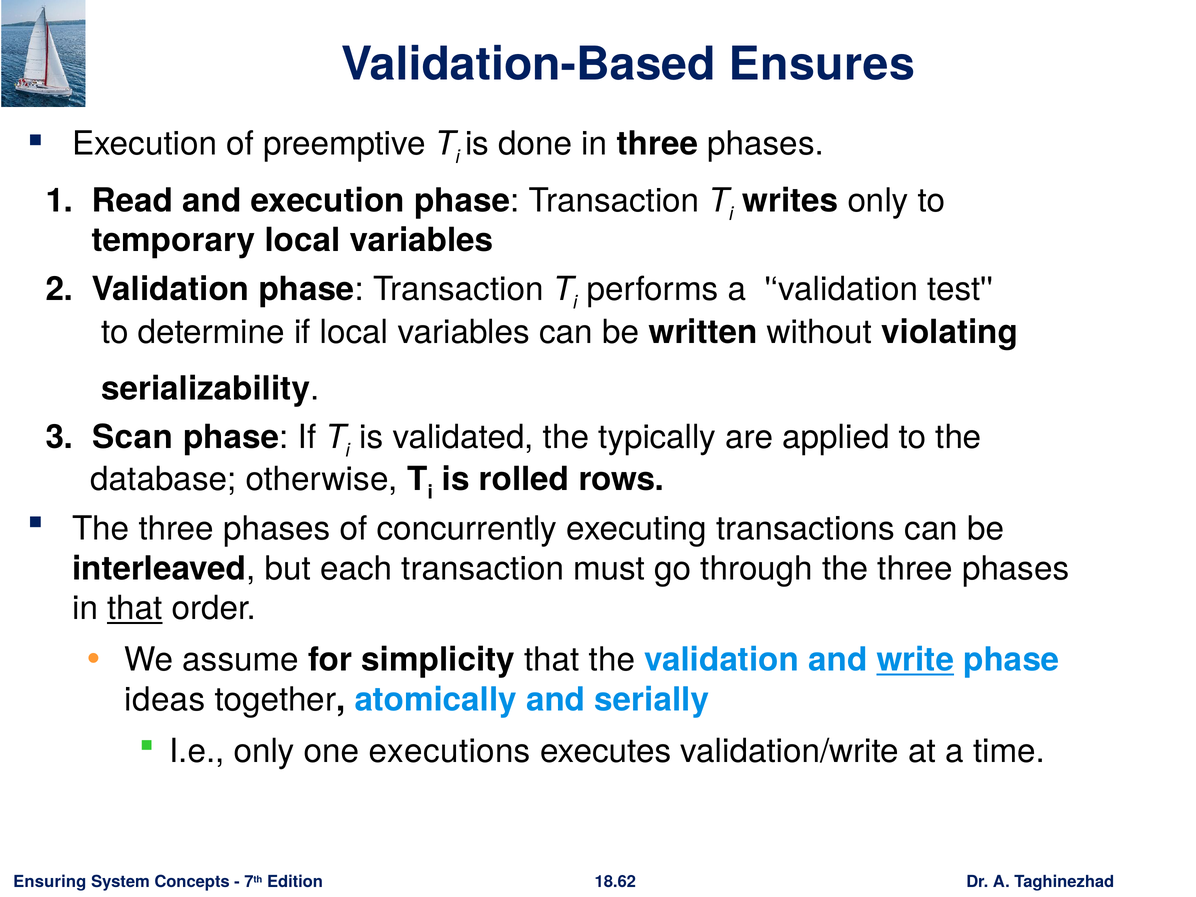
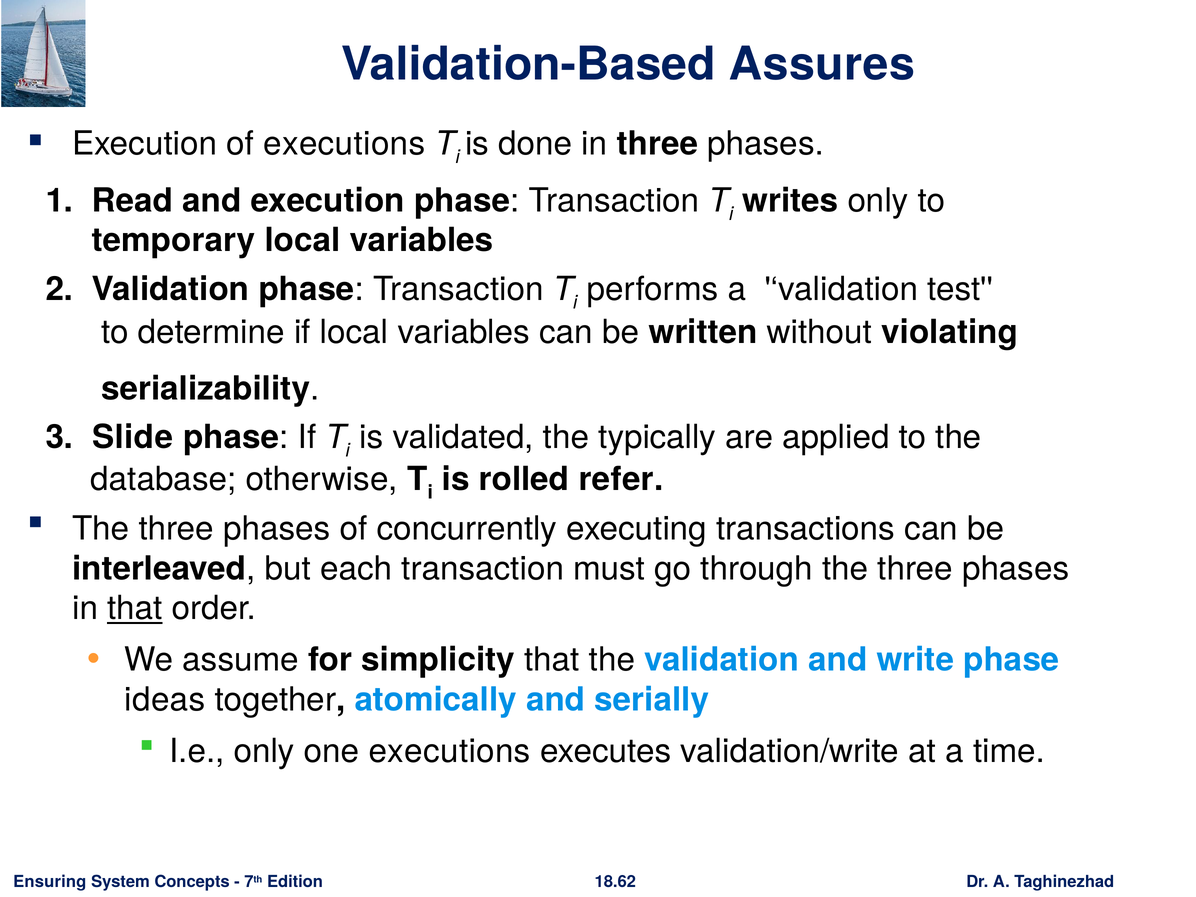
Ensures: Ensures -> Assures
of preemptive: preemptive -> executions
Scan: Scan -> Slide
rows: rows -> refer
write underline: present -> none
